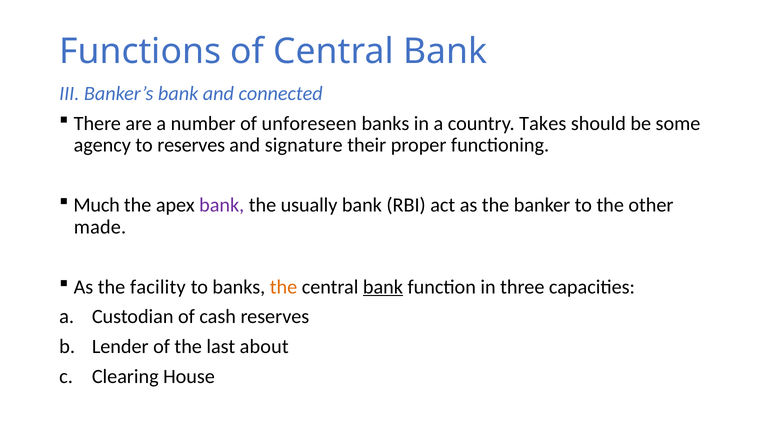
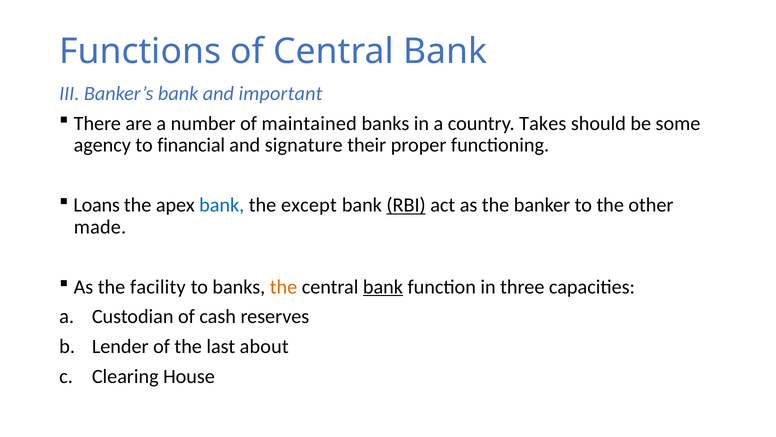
connected: connected -> important
unforeseen: unforeseen -> maintained
to reserves: reserves -> financial
Much: Much -> Loans
bank at (222, 205) colour: purple -> blue
usually: usually -> except
RBI underline: none -> present
